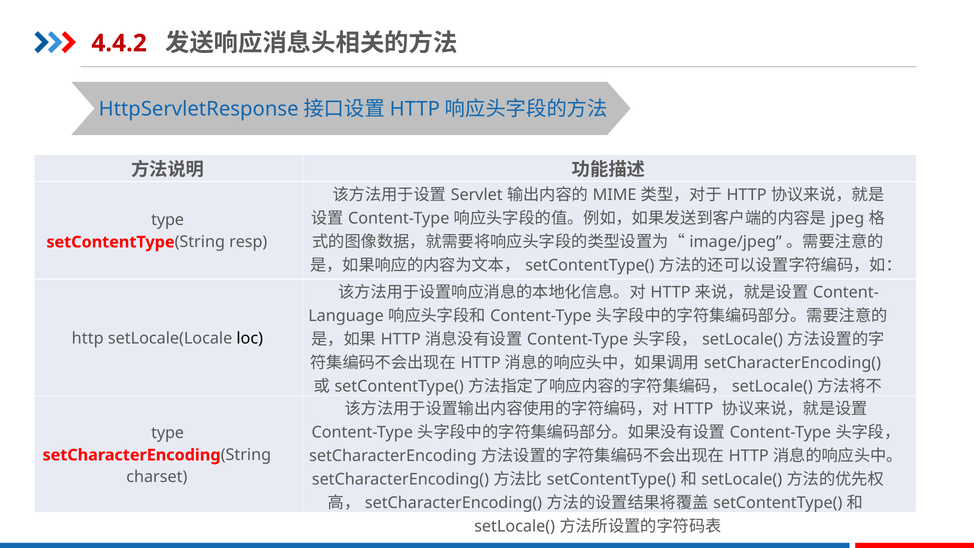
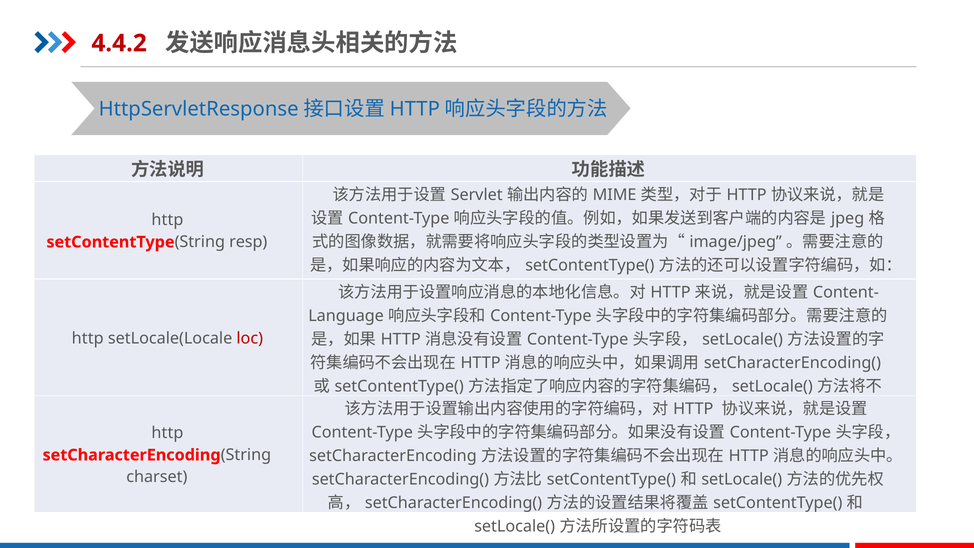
type at (168, 220): type -> http
loc colour: black -> red
type at (168, 433): type -> http
